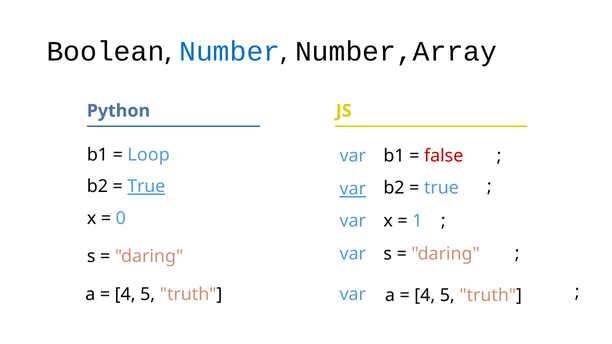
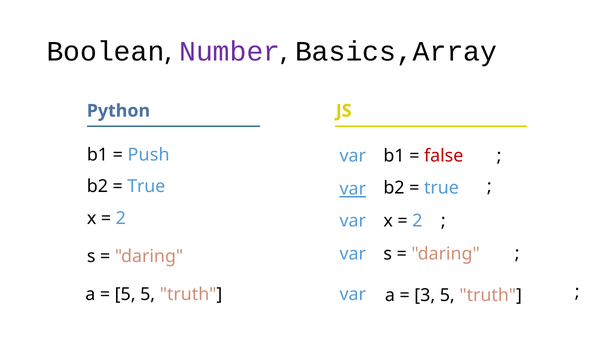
Number colour: blue -> purple
Number,Array: Number,Array -> Basics,Array
Loop: Loop -> Push
True at (146, 187) underline: present -> none
0 at (121, 219): 0 -> 2
1 at (417, 221): 1 -> 2
4 at (125, 295): 4 -> 5
4 at (425, 296): 4 -> 3
